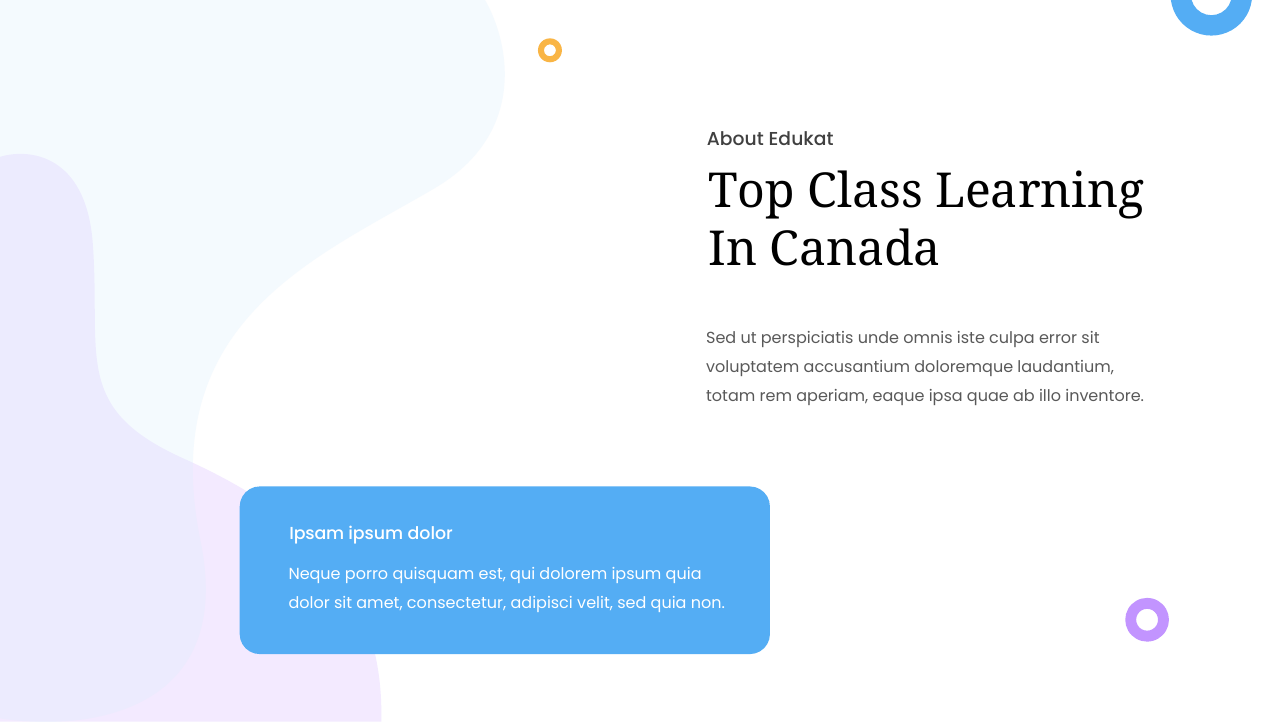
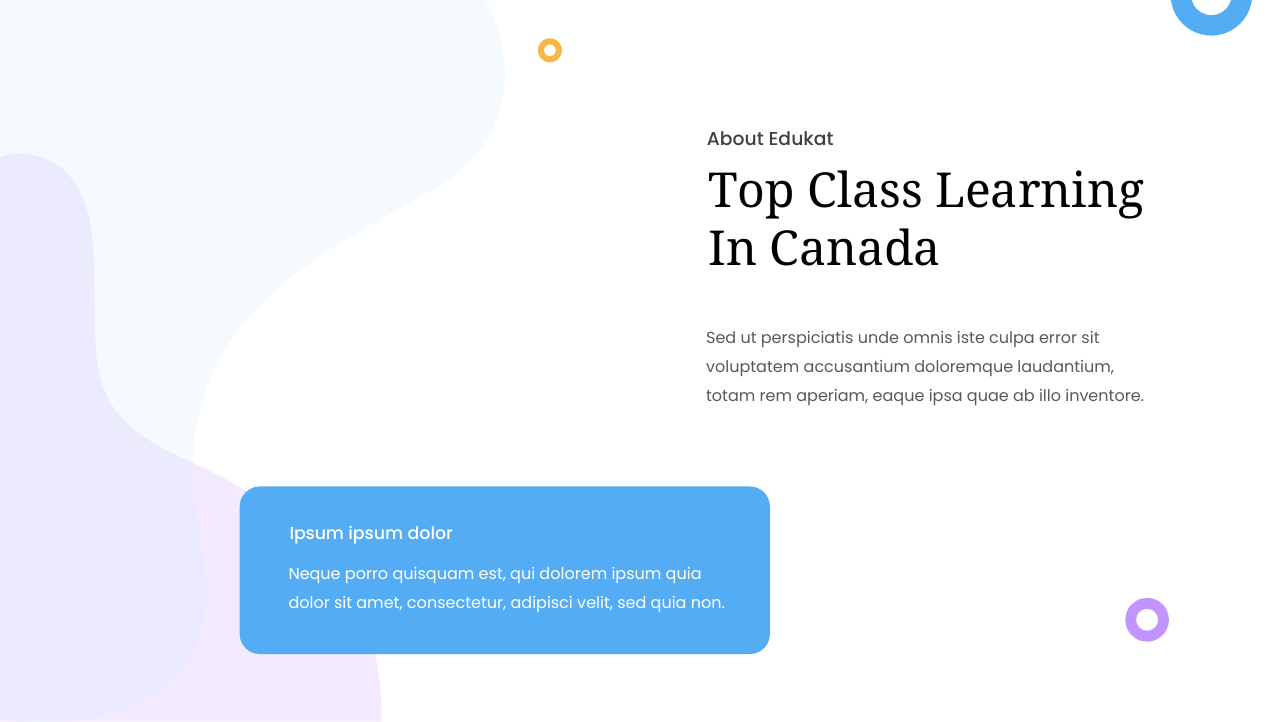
Ipsam at (317, 534): Ipsam -> Ipsum
